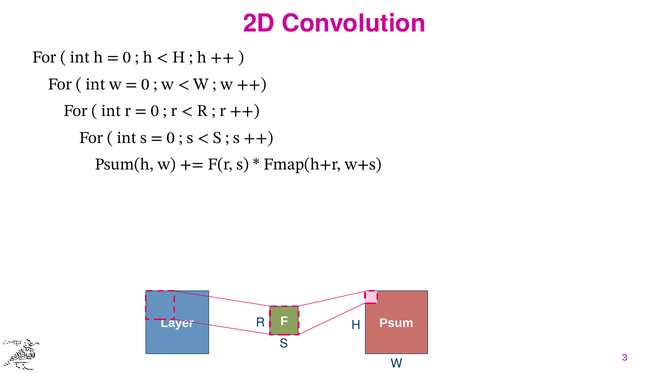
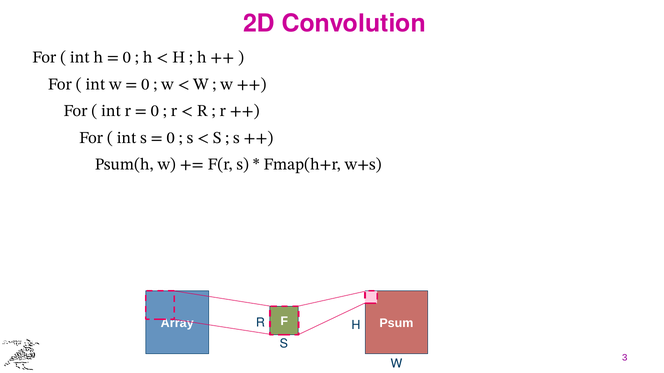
Layer: Layer -> Array
